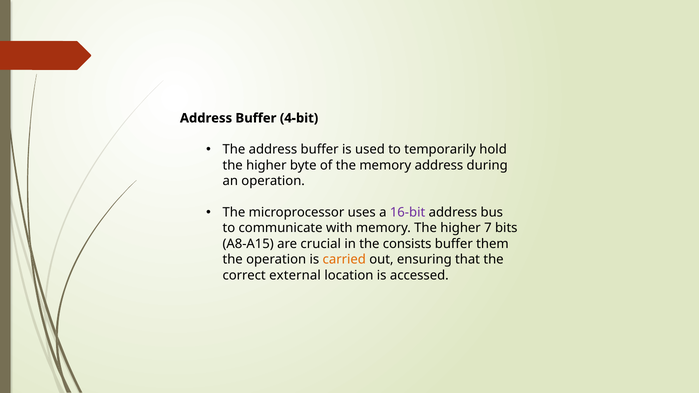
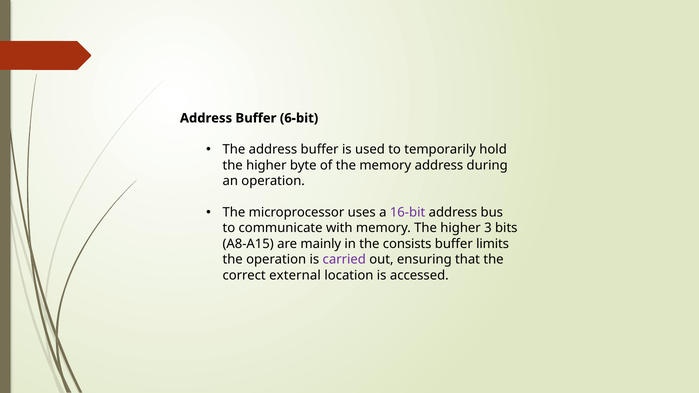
4-bit: 4-bit -> 6-bit
7: 7 -> 3
crucial: crucial -> mainly
them: them -> limits
carried colour: orange -> purple
